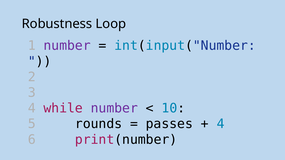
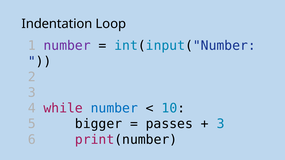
Robustness: Robustness -> Indentation
number at (114, 108) colour: purple -> blue
rounds: rounds -> bigger
4 at (221, 124): 4 -> 3
